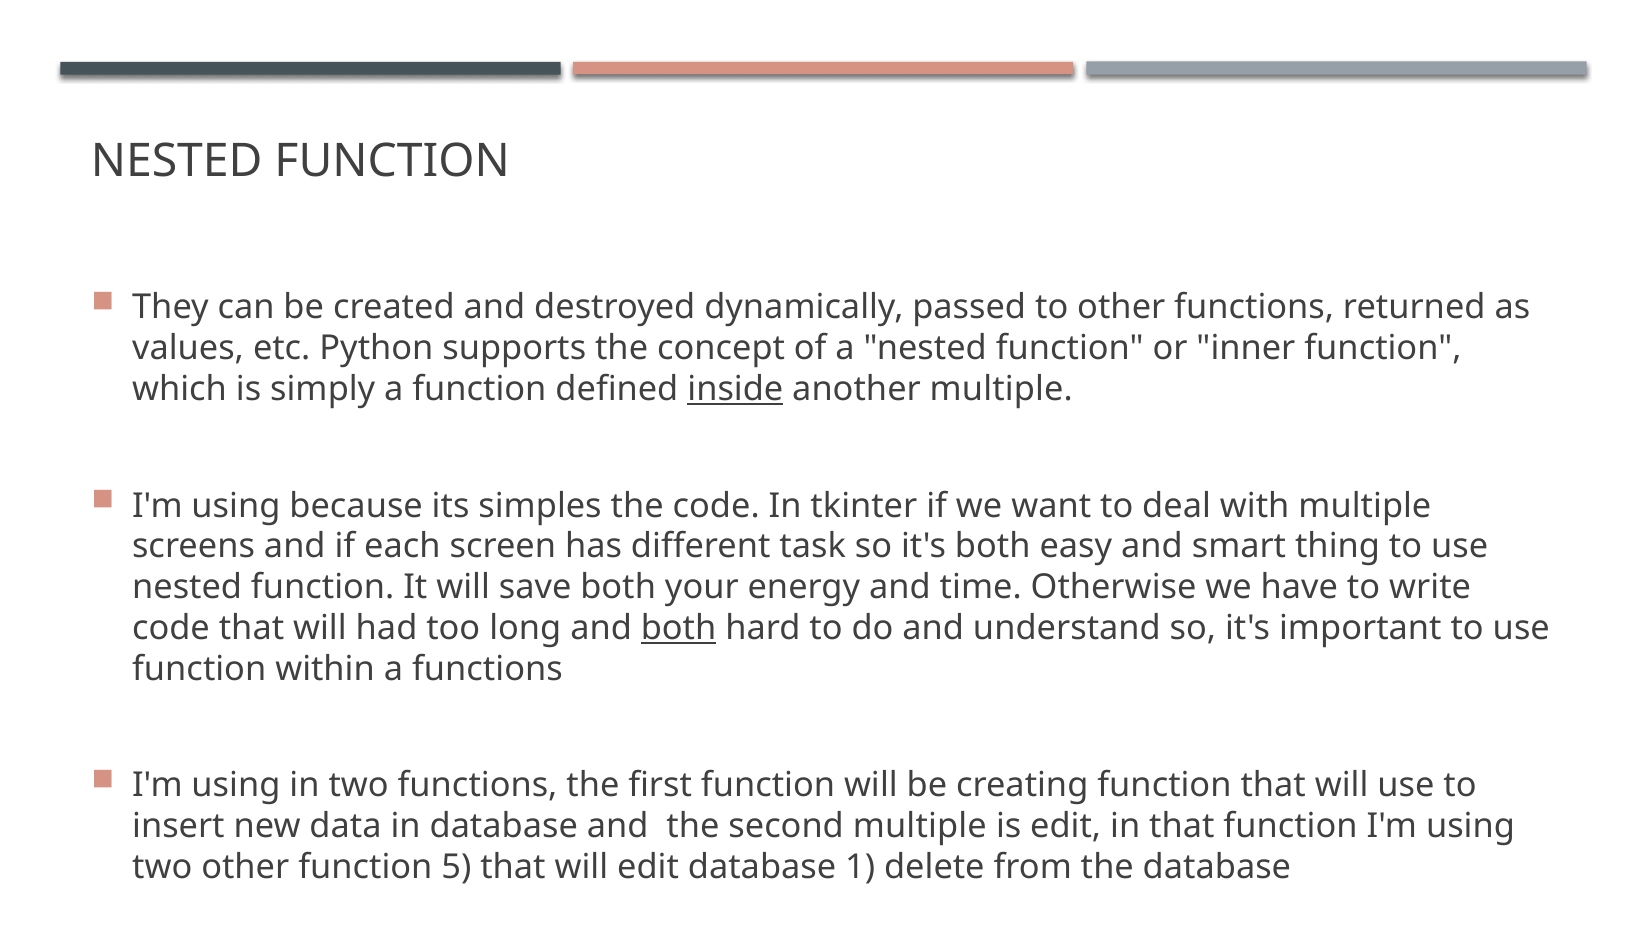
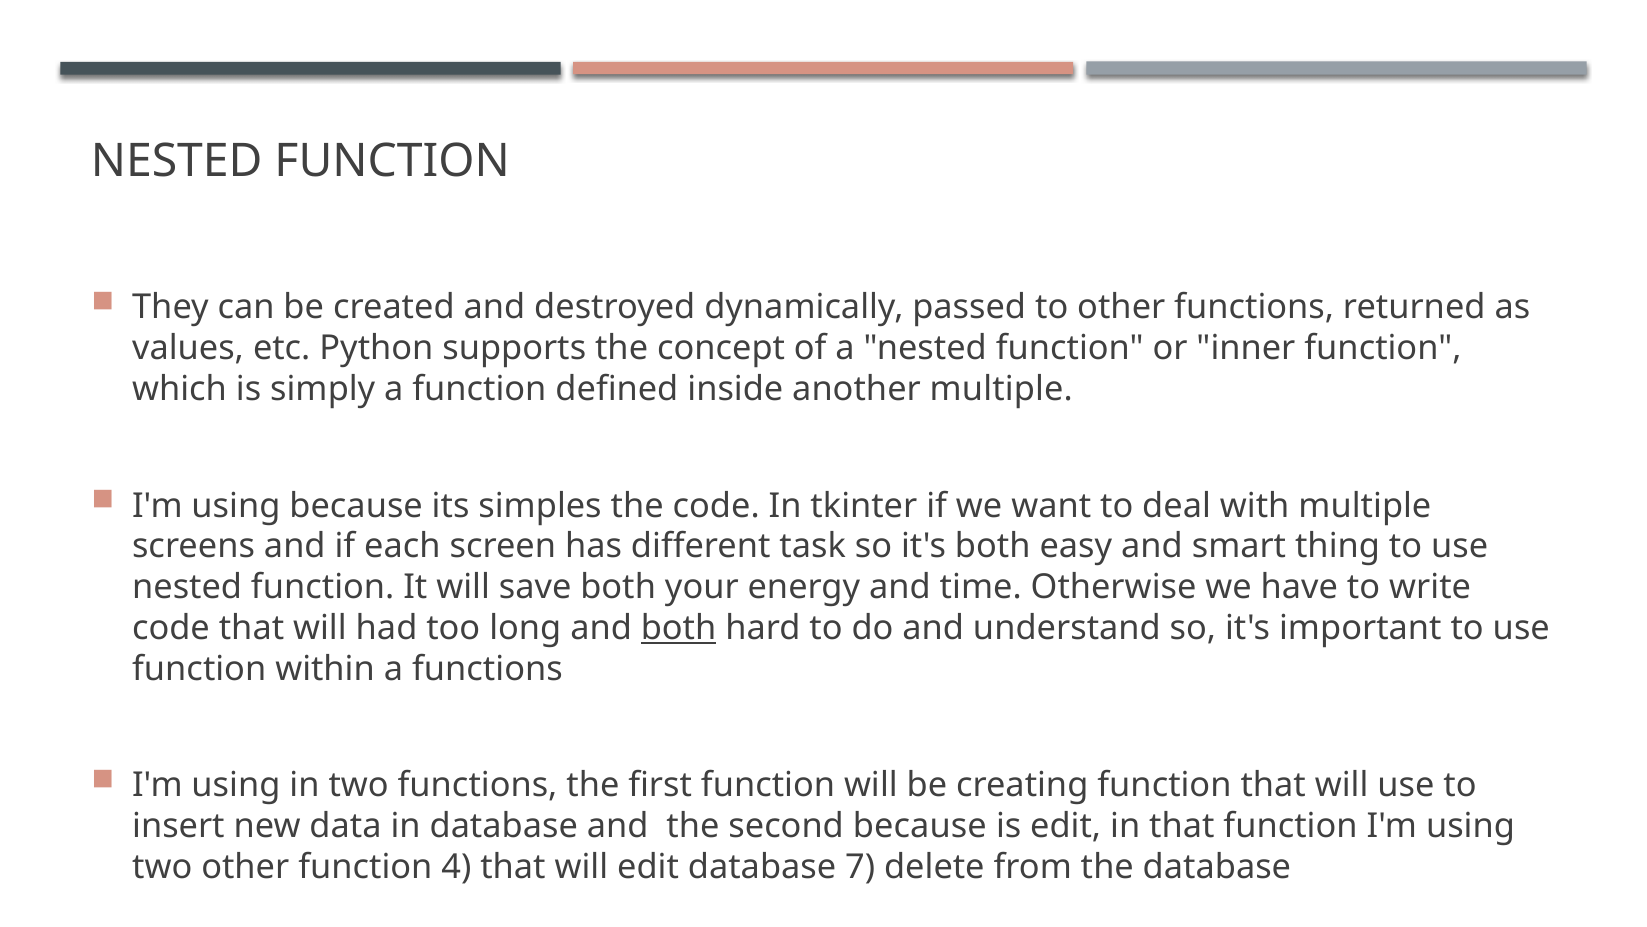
inside underline: present -> none
second multiple: multiple -> because
5: 5 -> 4
1: 1 -> 7
